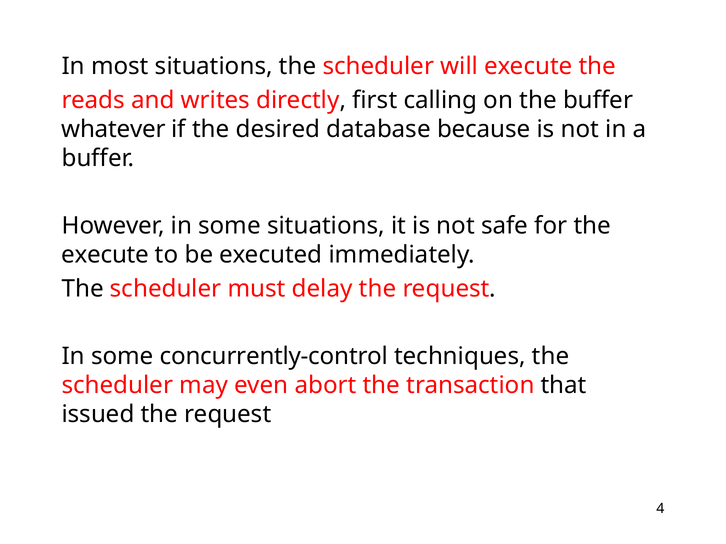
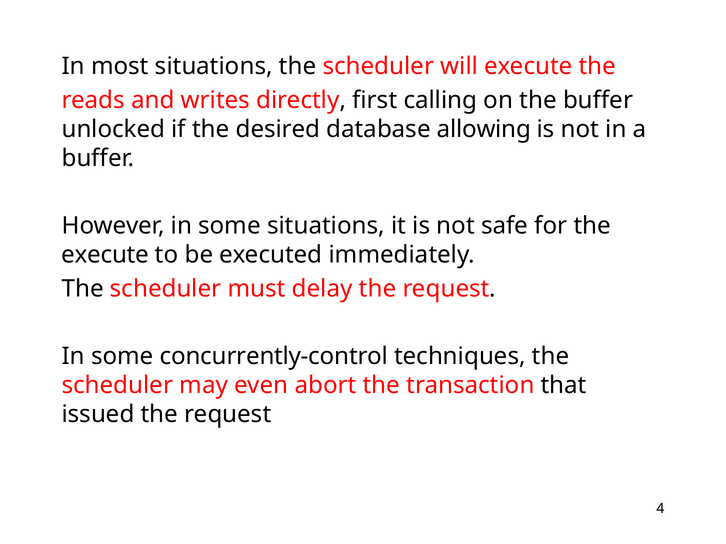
whatever: whatever -> unlocked
because: because -> allowing
